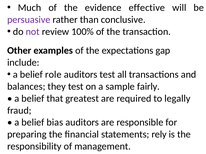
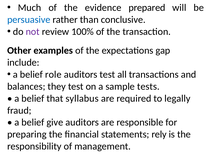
effective: effective -> prepared
persuasive colour: purple -> blue
fairly: fairly -> tests
greatest: greatest -> syllabus
bias: bias -> give
